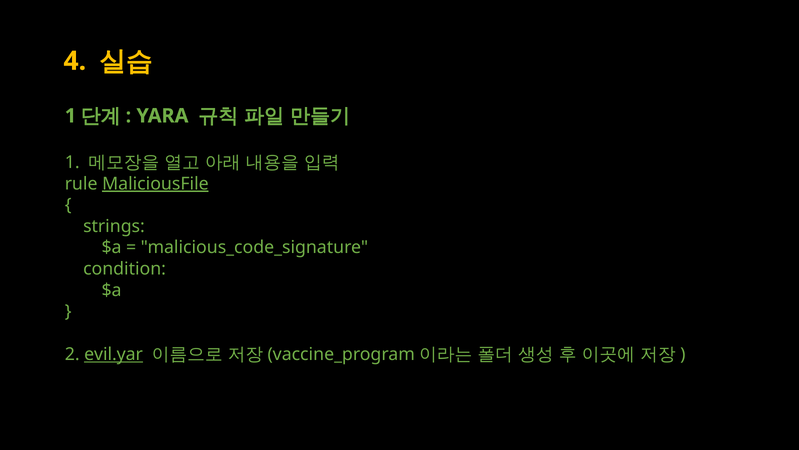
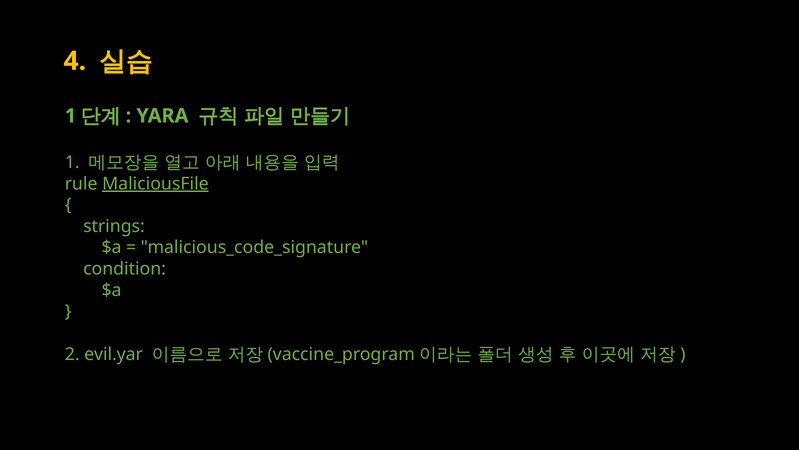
evil.yar underline: present -> none
